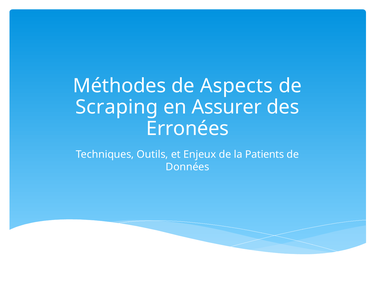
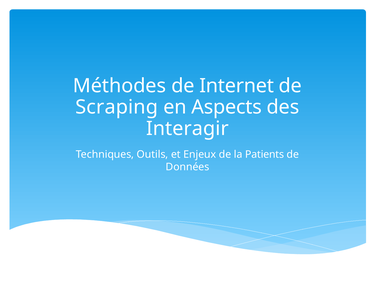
Aspects: Aspects -> Internet
Assurer: Assurer -> Aspects
Erronées: Erronées -> Interagir
